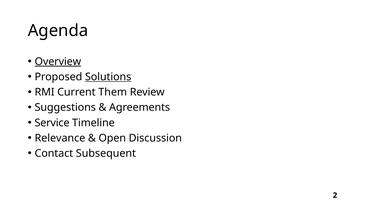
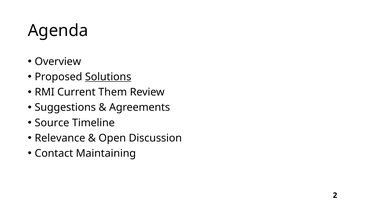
Overview underline: present -> none
Service: Service -> Source
Subsequent: Subsequent -> Maintaining
